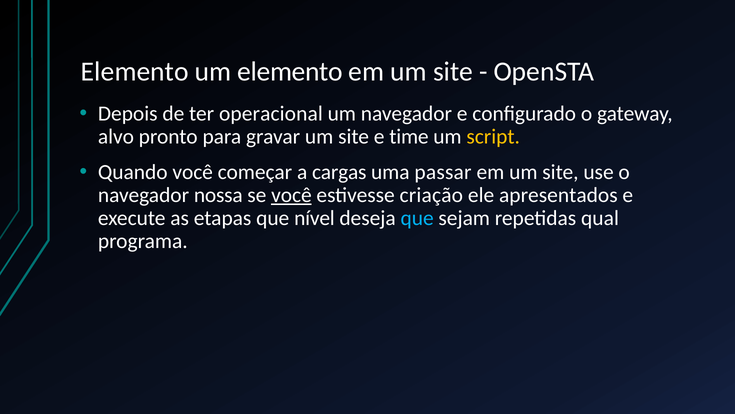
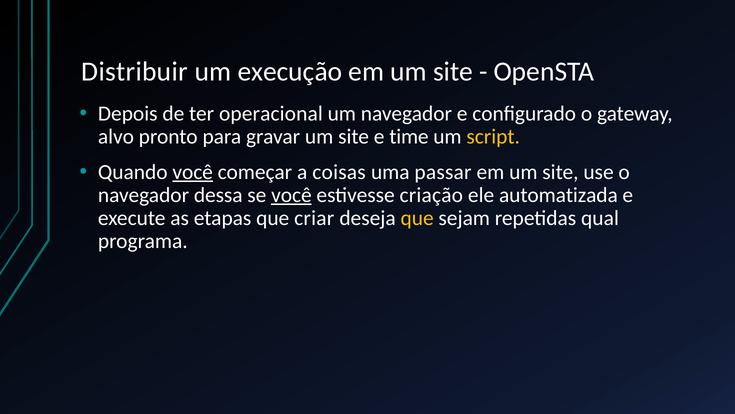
Elemento at (135, 72): Elemento -> Distribuir
um elemento: elemento -> execução
você at (193, 172) underline: none -> present
cargas: cargas -> coisas
nossa: nossa -> dessa
apresentados: apresentados -> automatizada
nível: nível -> criar
que at (417, 218) colour: light blue -> yellow
